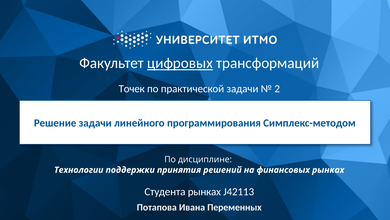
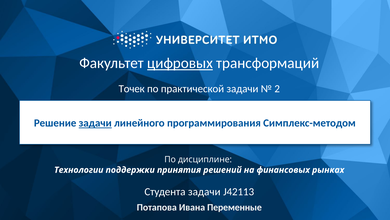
задачи at (95, 123) underline: none -> present
Студента рынках: рынках -> задачи
Переменных: Переменных -> Переменные
